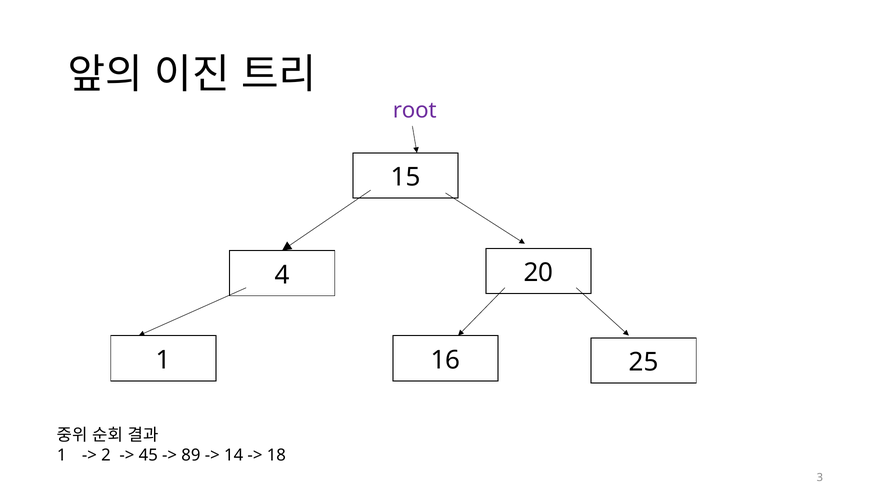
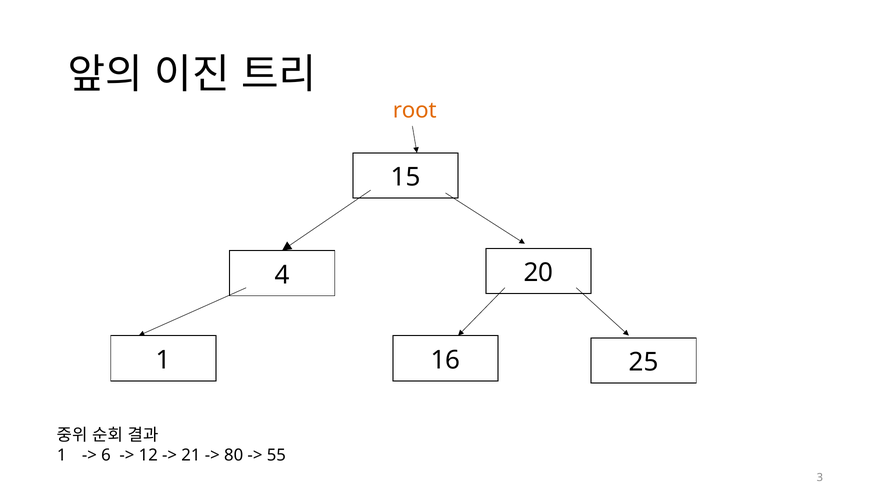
root colour: purple -> orange
2: 2 -> 6
45: 45 -> 12
89: 89 -> 21
14: 14 -> 80
18: 18 -> 55
